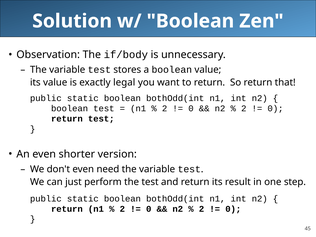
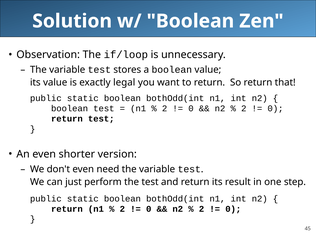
if/body: if/body -> if/loop
